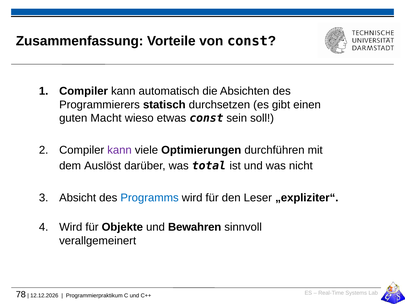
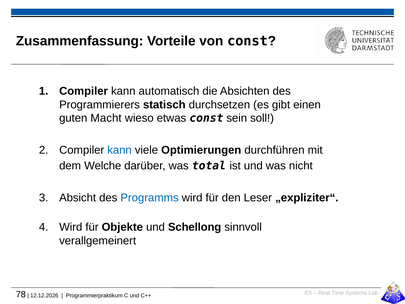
kann at (120, 150) colour: purple -> blue
Auslöst: Auslöst -> Welche
Bewahren: Bewahren -> Schellong
